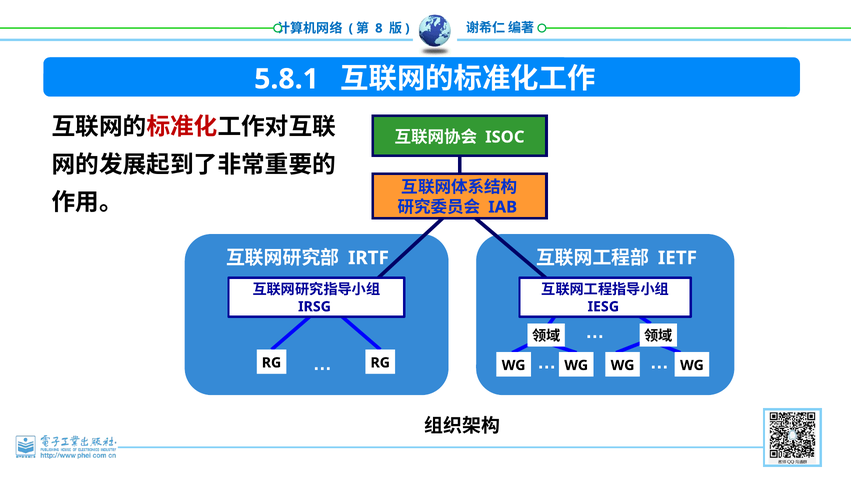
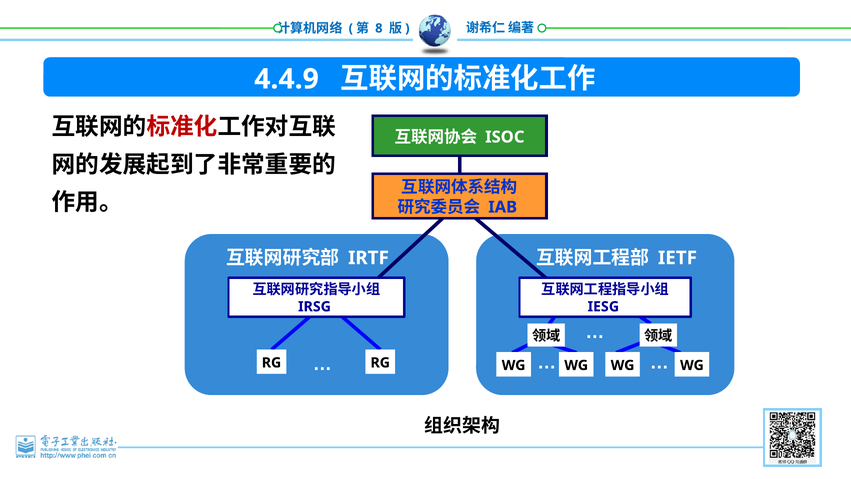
5.8.1: 5.8.1 -> 4.4.9
